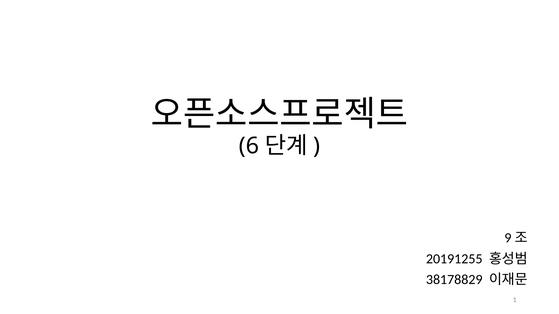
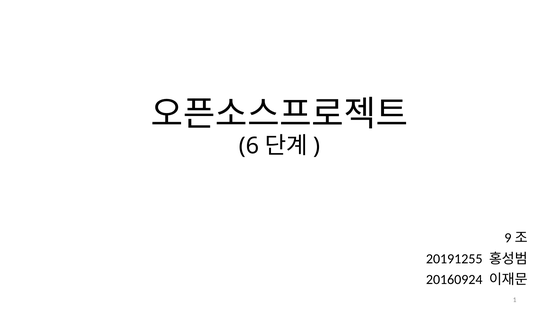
38178829: 38178829 -> 20160924
